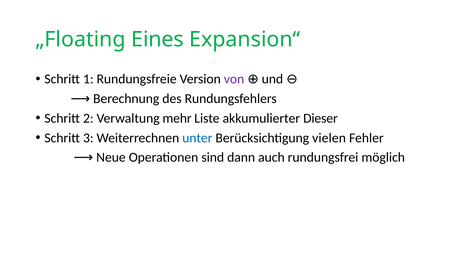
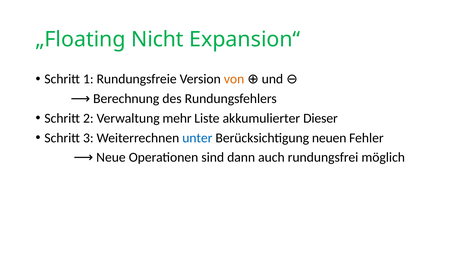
Eines: Eines -> Nicht
von colour: purple -> orange
vielen: vielen -> neuen
